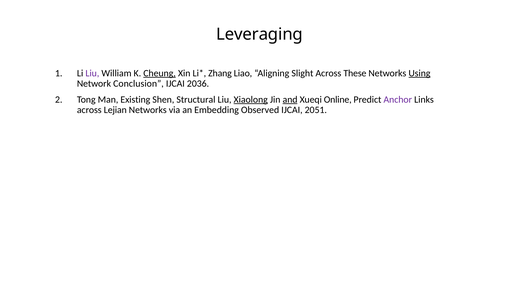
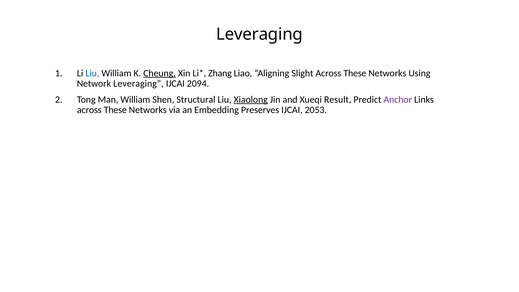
Liu at (92, 73) colour: purple -> blue
Using underline: present -> none
Network Conclusion: Conclusion -> Leveraging
2036: 2036 -> 2094
Man Existing: Existing -> William
and underline: present -> none
Online: Online -> Result
Lejian at (115, 110): Lejian -> These
Observed: Observed -> Preserves
2051: 2051 -> 2053
